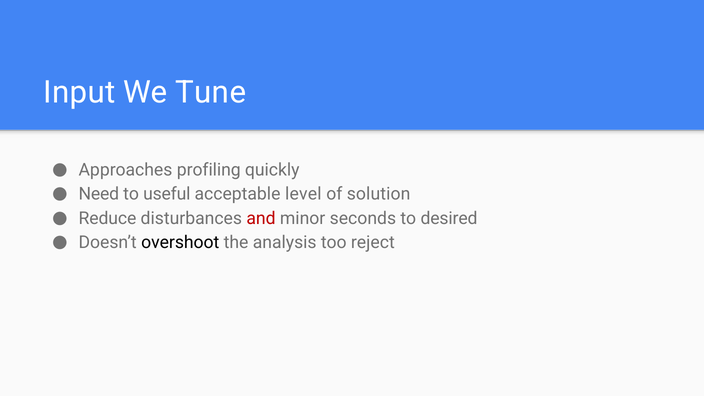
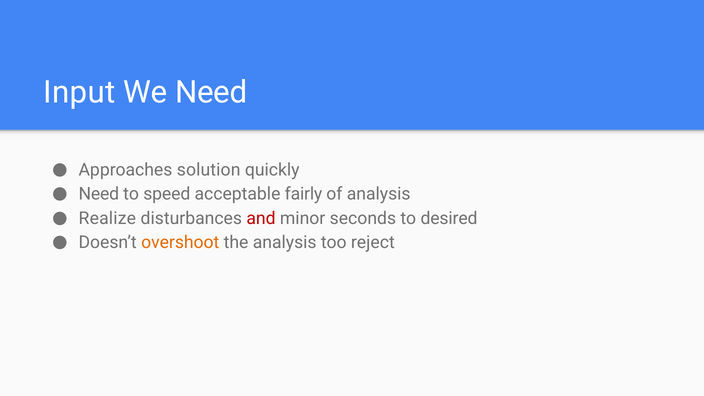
We Tune: Tune -> Need
profiling: profiling -> solution
useful: useful -> speed
level: level -> fairly
of solution: solution -> analysis
Reduce: Reduce -> Realize
overshoot colour: black -> orange
